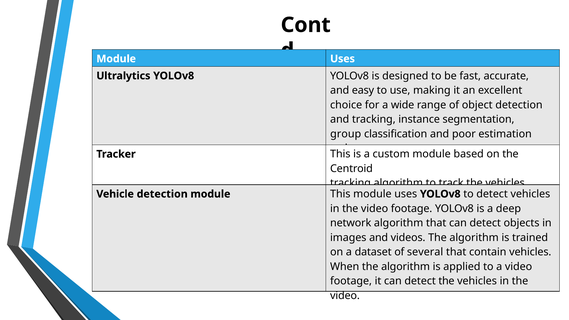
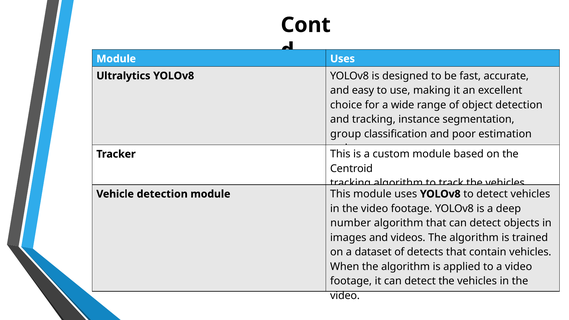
network: network -> number
several: several -> detects
